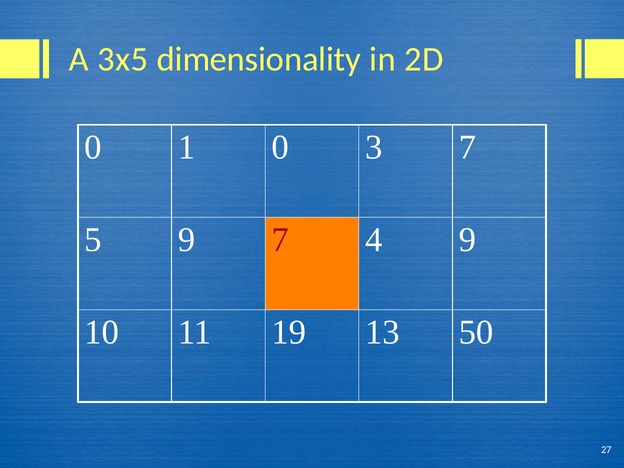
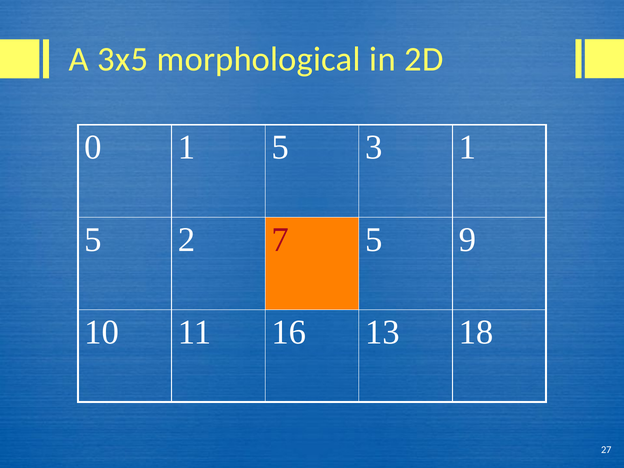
dimensionality: dimensionality -> morphological
0 1 0: 0 -> 5
3 7: 7 -> 1
5 9: 9 -> 2
7 4: 4 -> 5
19: 19 -> 16
50: 50 -> 18
